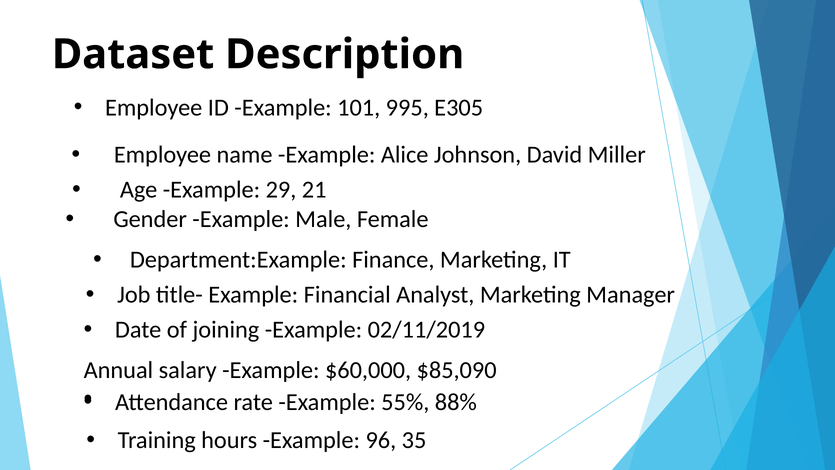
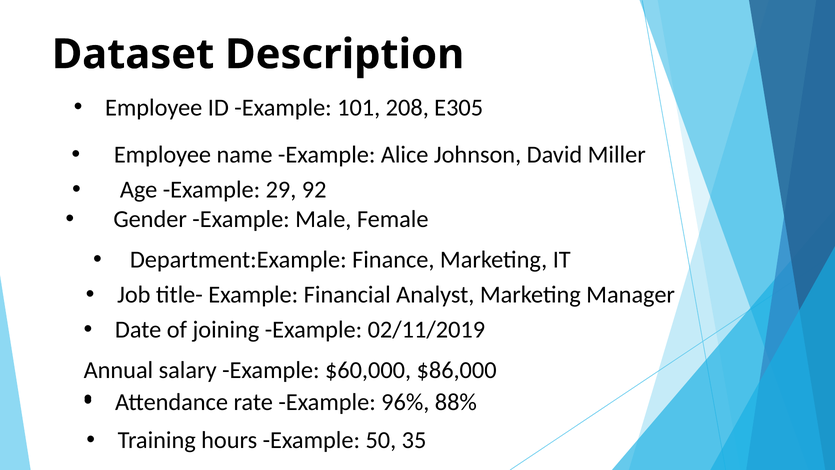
995: 995 -> 208
21: 21 -> 92
$85,090: $85,090 -> $86,000
55%: 55% -> 96%
96: 96 -> 50
